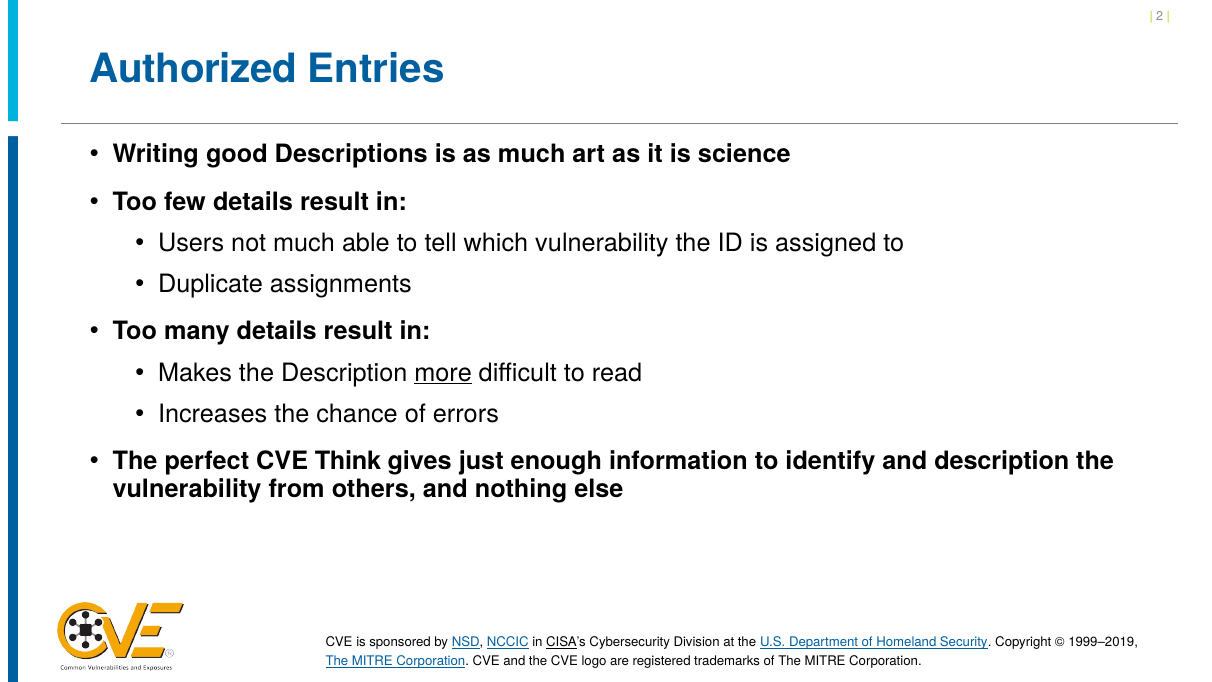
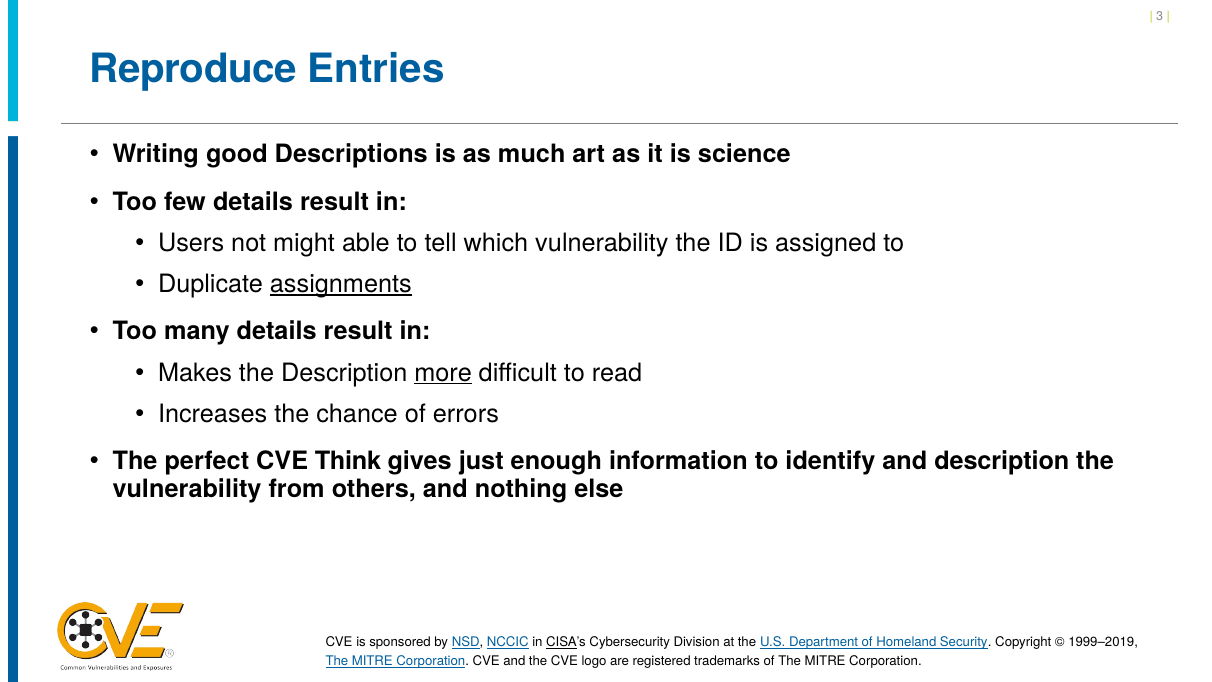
2: 2 -> 3
Authorized: Authorized -> Reproduce
not much: much -> might
assignments underline: none -> present
